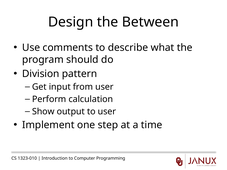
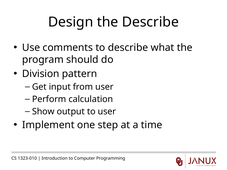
the Between: Between -> Describe
